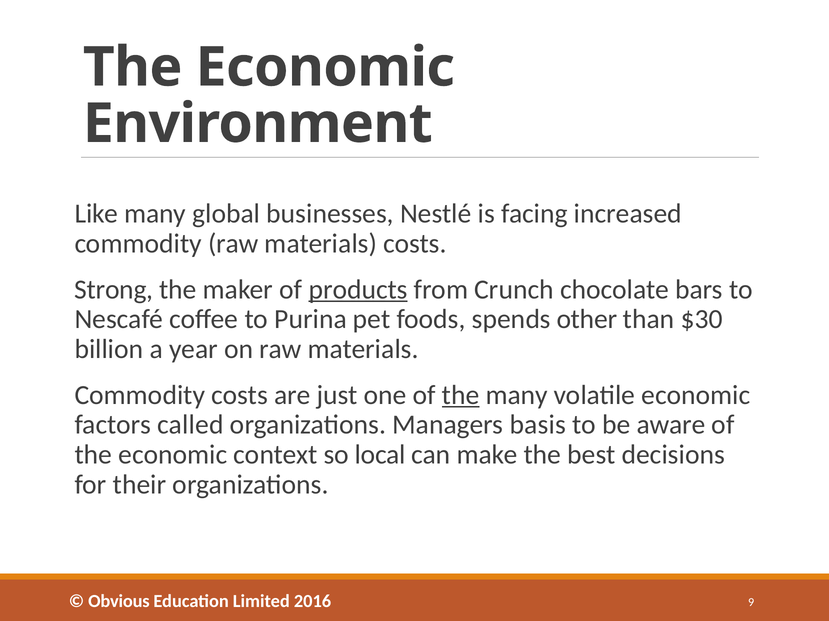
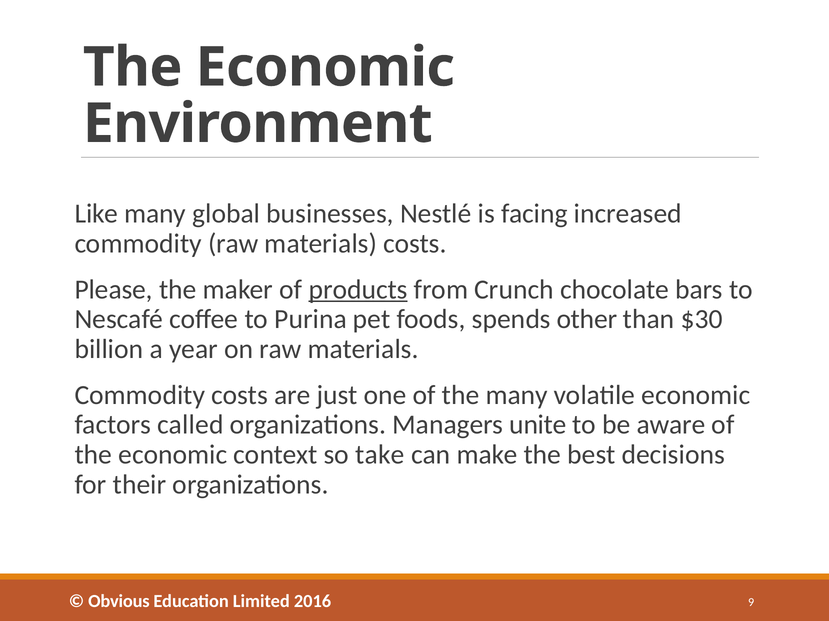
Strong: Strong -> Please
the at (461, 395) underline: present -> none
basis: basis -> unite
local: local -> take
